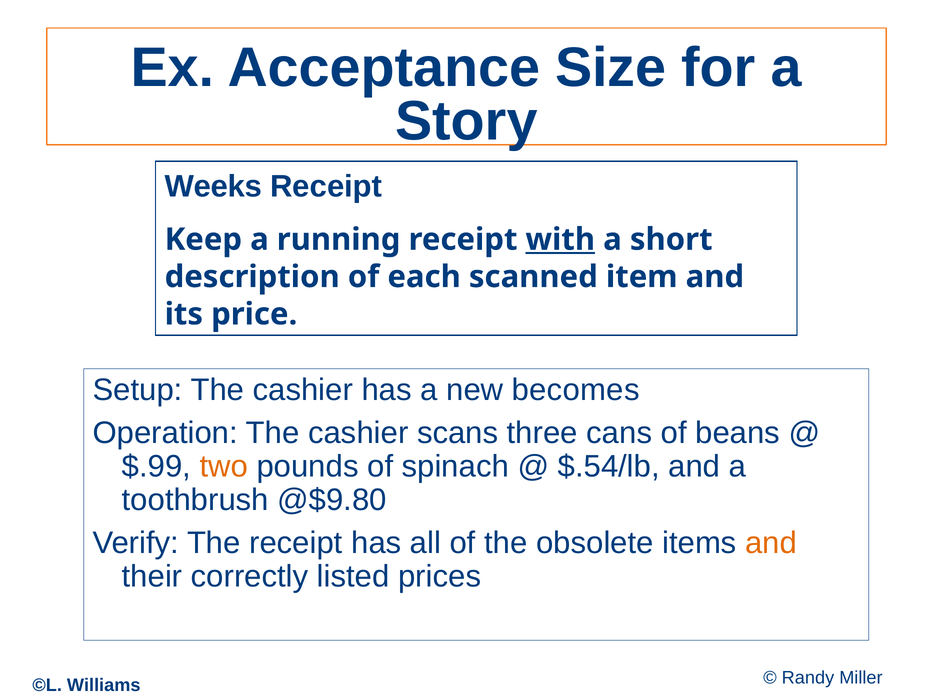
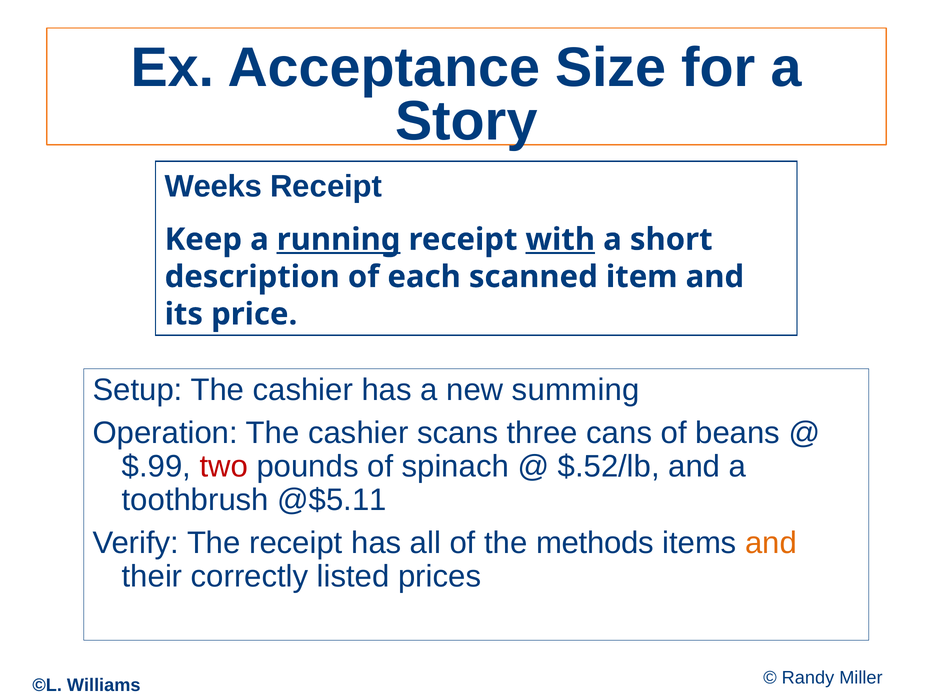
running underline: none -> present
becomes: becomes -> summing
two colour: orange -> red
$.54/lb: $.54/lb -> $.52/lb
@$9.80: @$9.80 -> @$5.11
obsolete: obsolete -> methods
